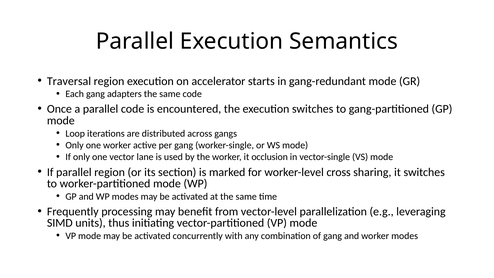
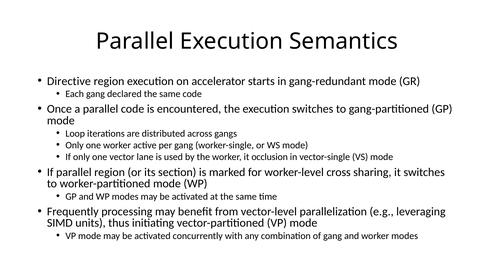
Traversal: Traversal -> Directive
adapters: adapters -> declared
